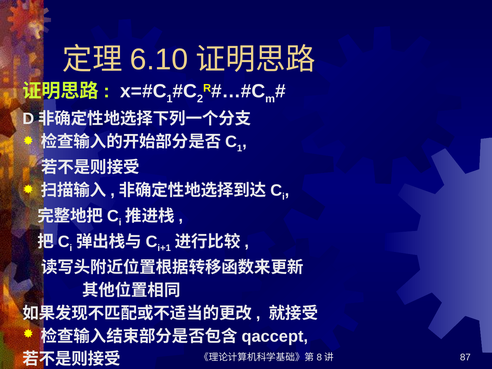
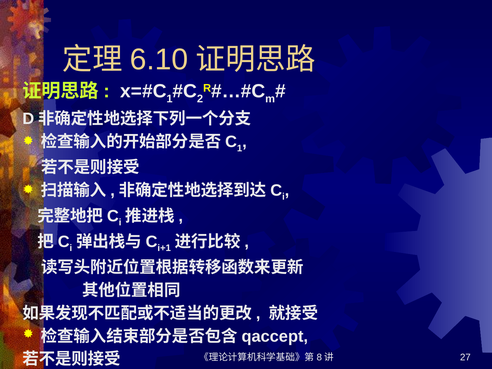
87: 87 -> 27
